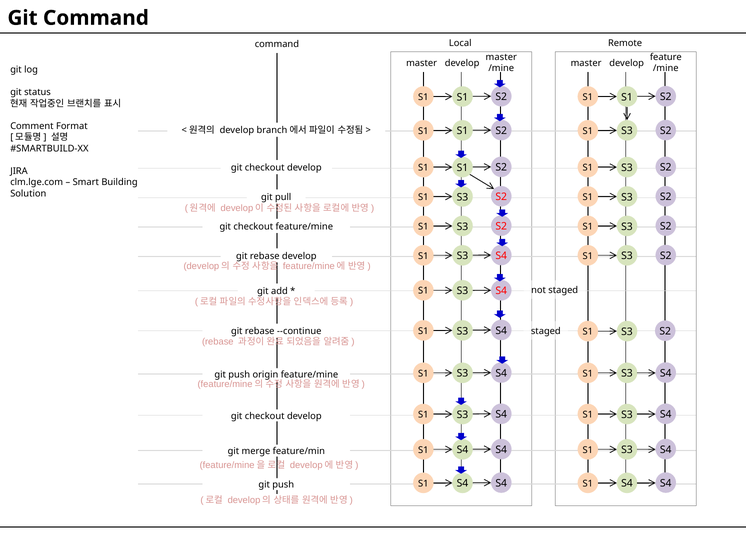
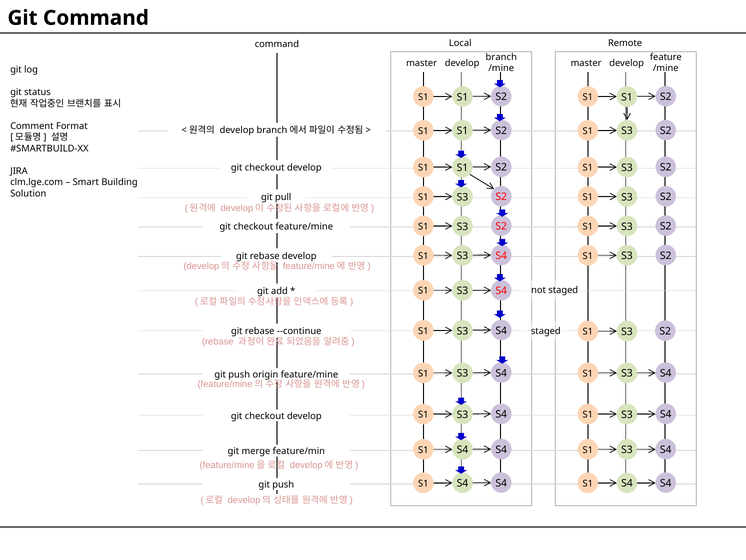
master at (501, 57): master -> branch
